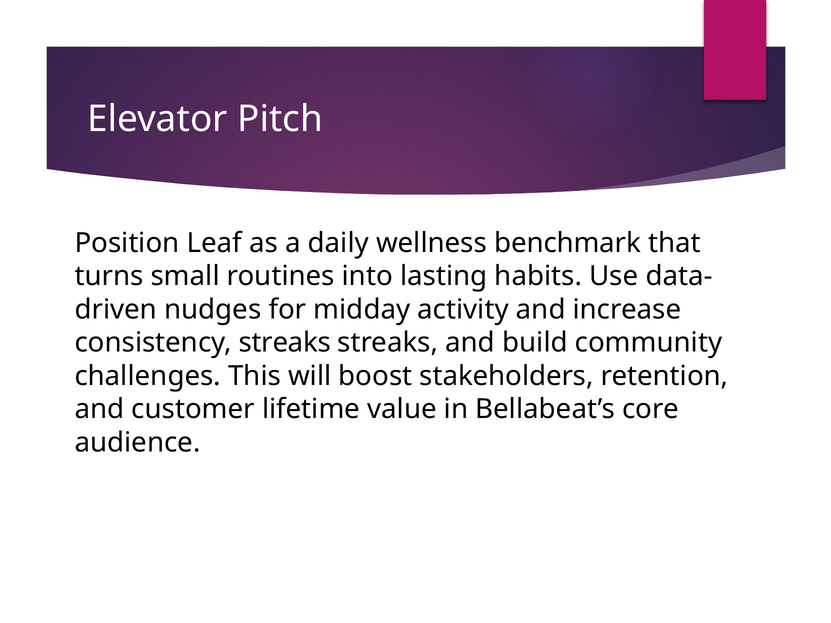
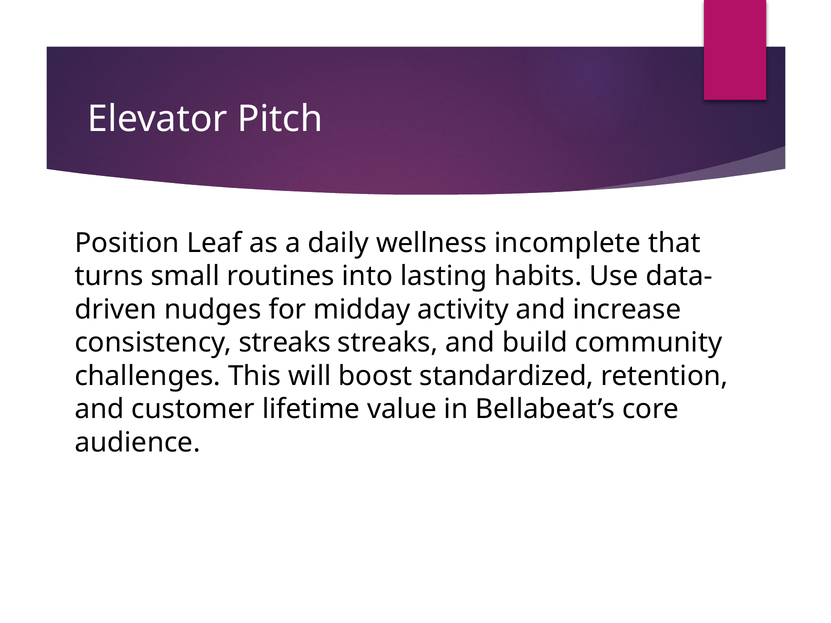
benchmark: benchmark -> incomplete
stakeholders: stakeholders -> standardized
